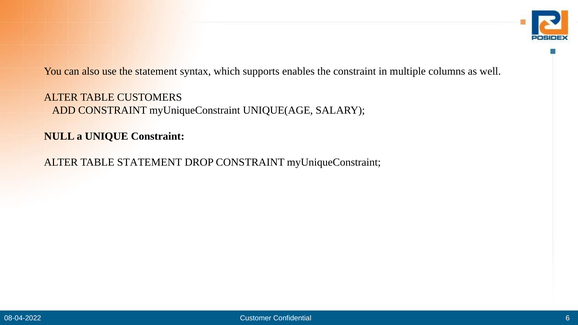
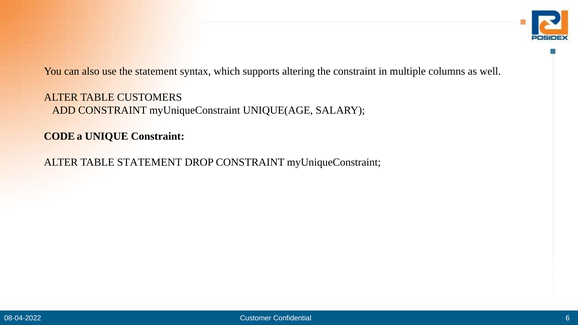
enables: enables -> altering
NULL: NULL -> CODE
